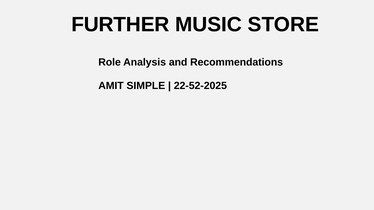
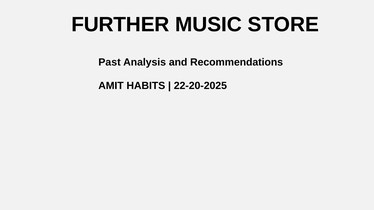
Role: Role -> Past
SIMPLE: SIMPLE -> HABITS
22-52-2025: 22-52-2025 -> 22-20-2025
